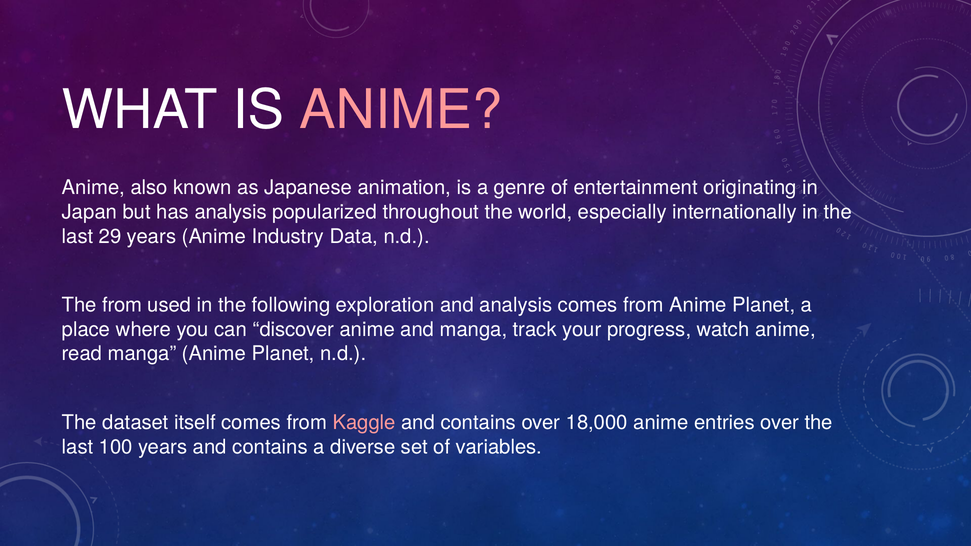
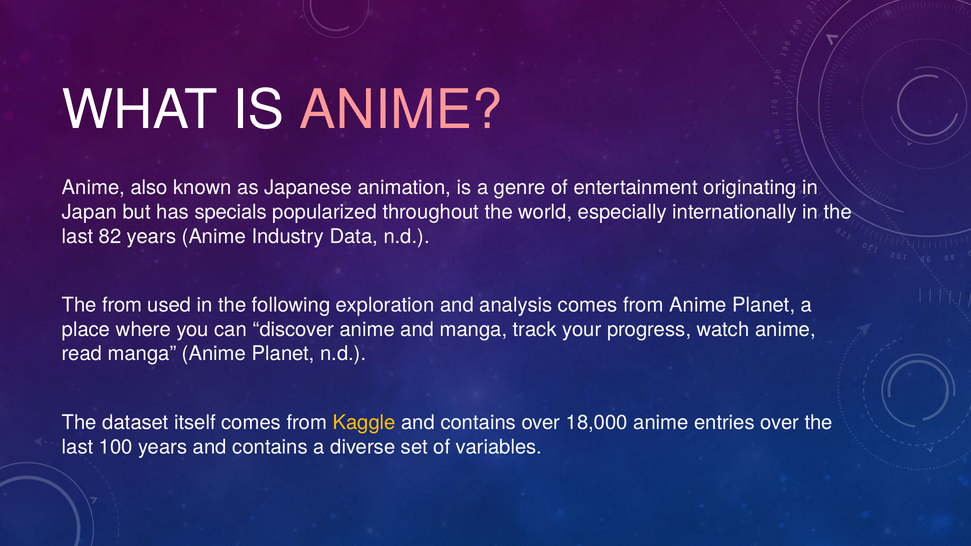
has analysis: analysis -> specials
29: 29 -> 82
Kaggle colour: pink -> yellow
